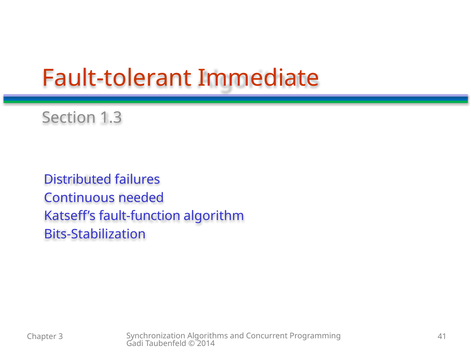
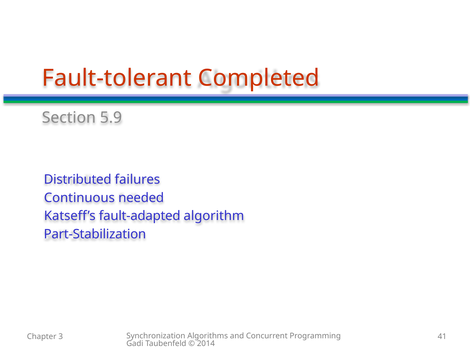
Immediate: Immediate -> Completed
1.3: 1.3 -> 5.9
fault-function: fault-function -> fault-adapted
Bits-Stabilization: Bits-Stabilization -> Part-Stabilization
